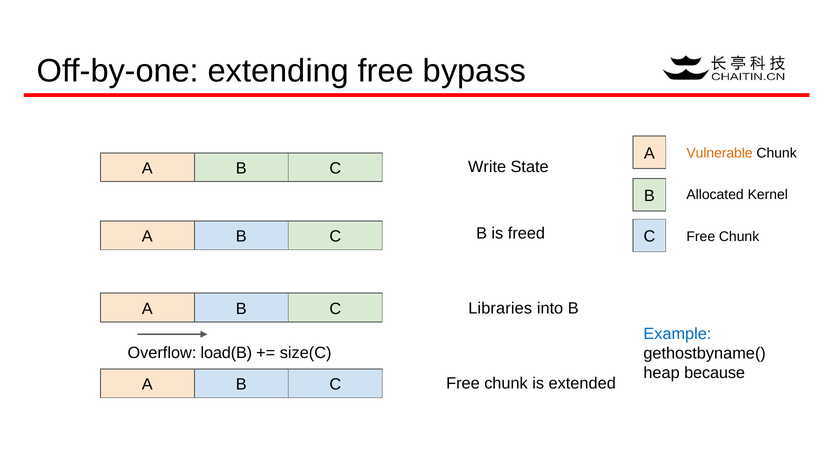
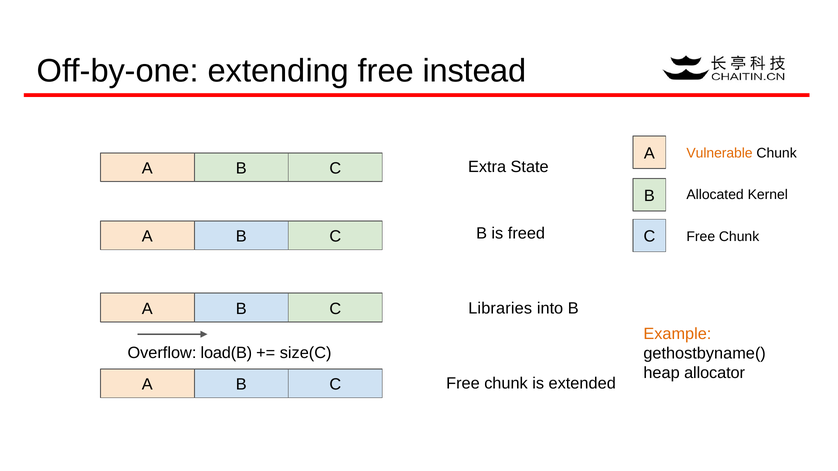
bypass: bypass -> instead
Write: Write -> Extra
Example colour: blue -> orange
because: because -> allocator
